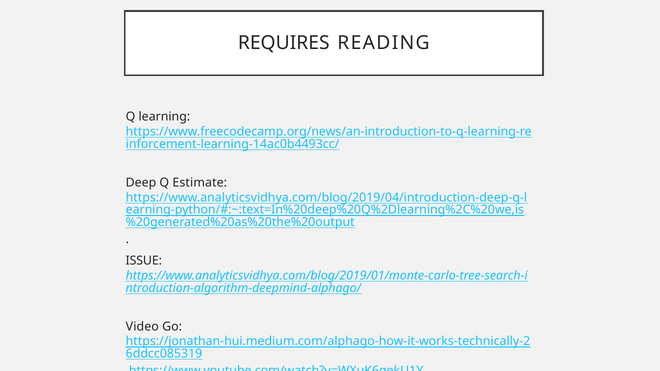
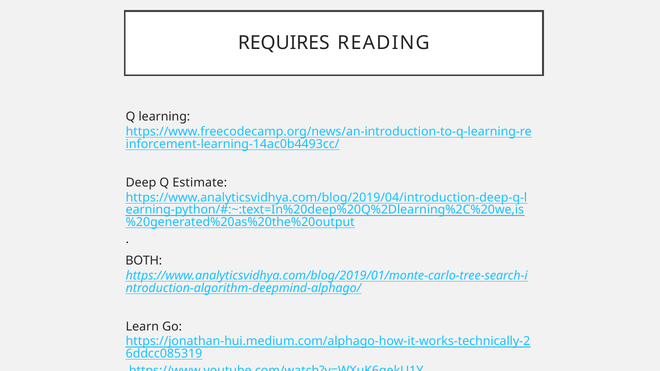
ISSUE: ISSUE -> BOTH
Video: Video -> Learn
